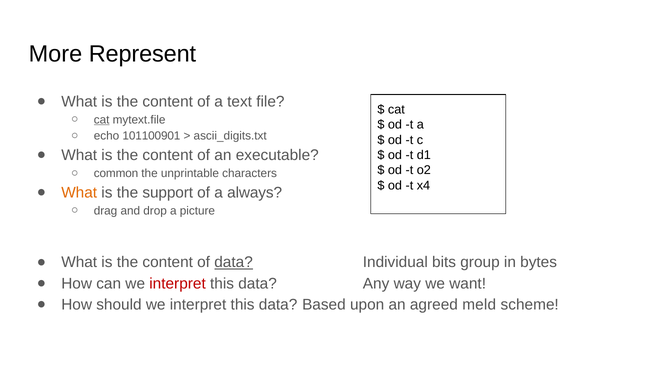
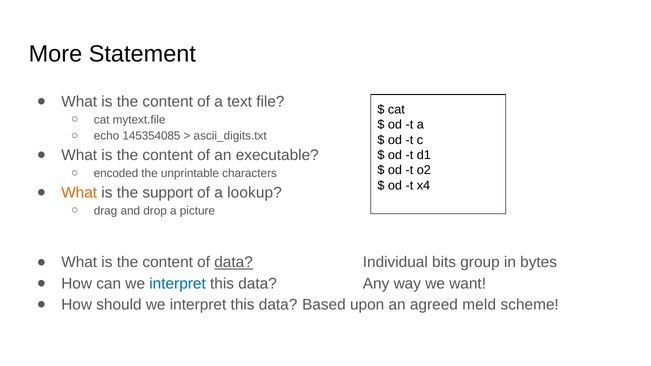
Represent: Represent -> Statement
cat at (102, 120) underline: present -> none
101100901: 101100901 -> 145354085
common: common -> encoded
always: always -> lookup
interpret at (178, 284) colour: red -> blue
